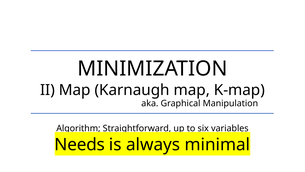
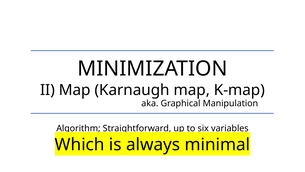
Needs: Needs -> Which
